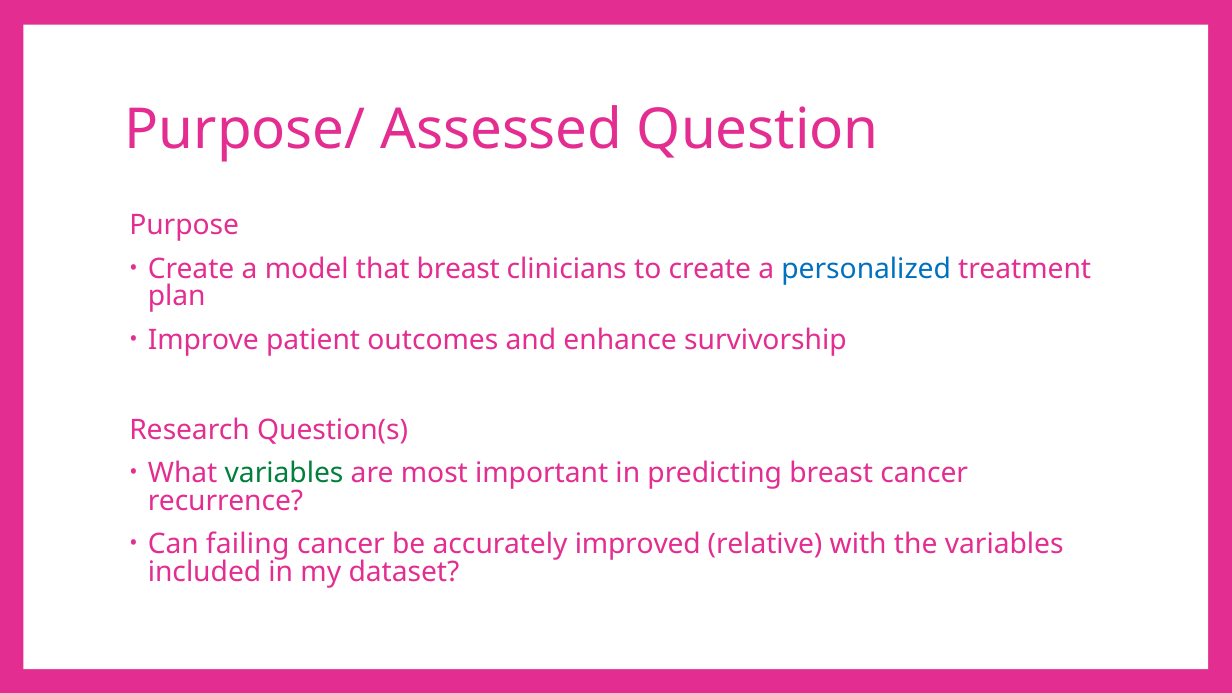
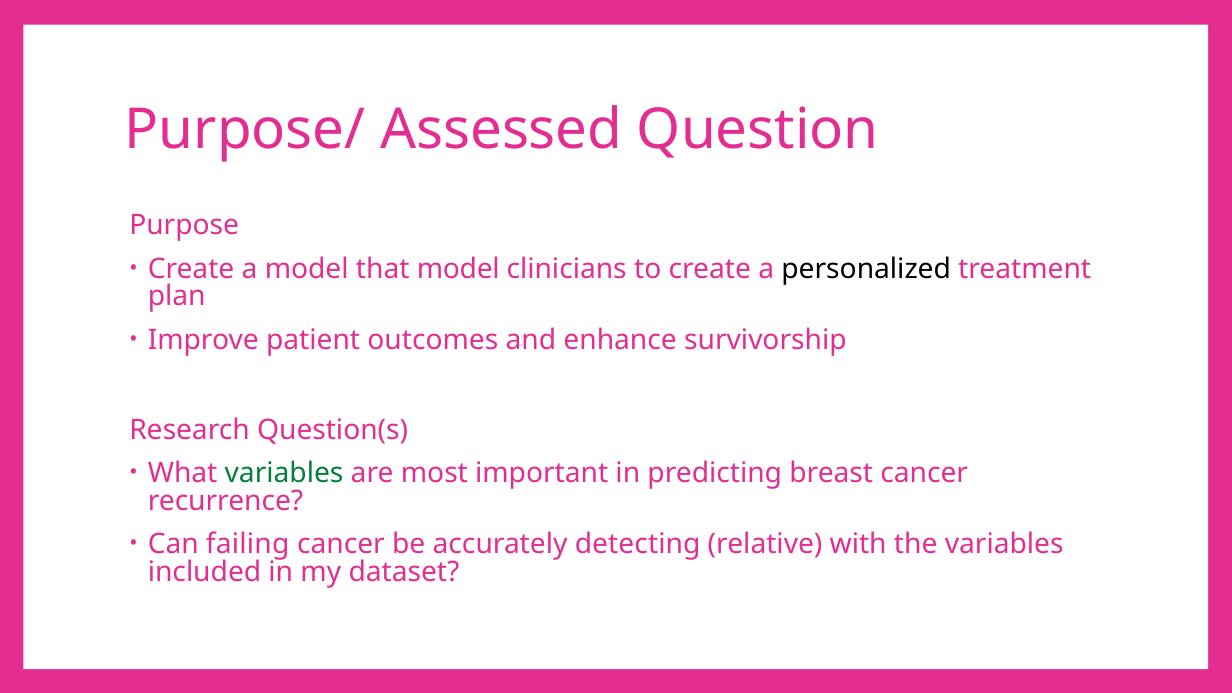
that breast: breast -> model
personalized colour: blue -> black
improved: improved -> detecting
